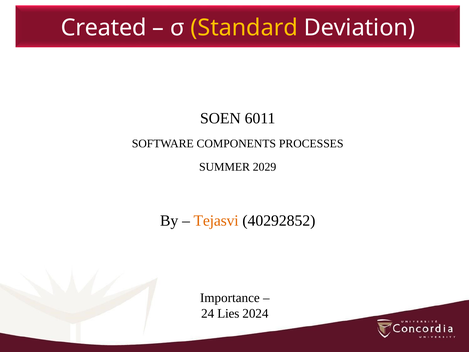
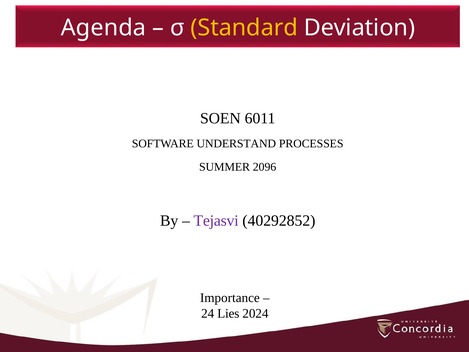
Created: Created -> Agenda
COMPONENTS: COMPONENTS -> UNDERSTAND
2029: 2029 -> 2096
Tejasvi colour: orange -> purple
